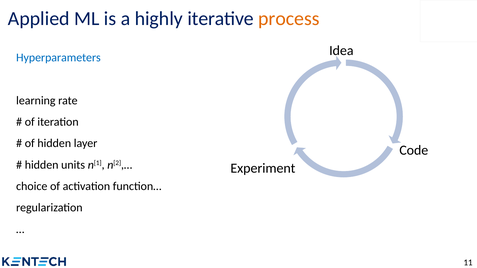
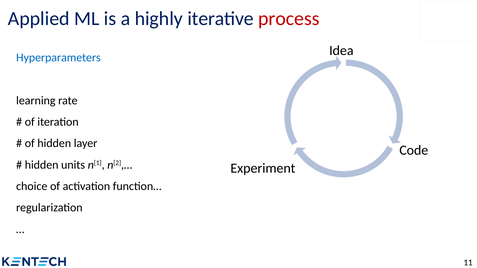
process colour: orange -> red
